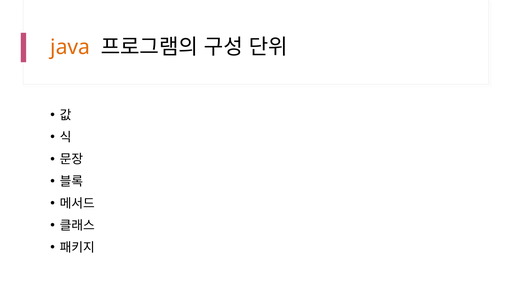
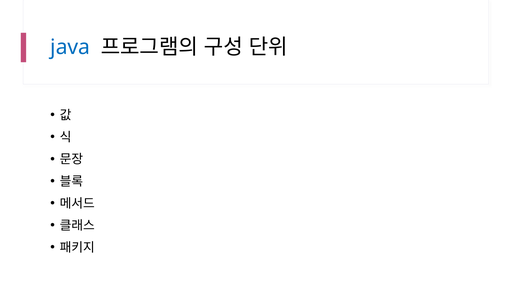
java colour: orange -> blue
